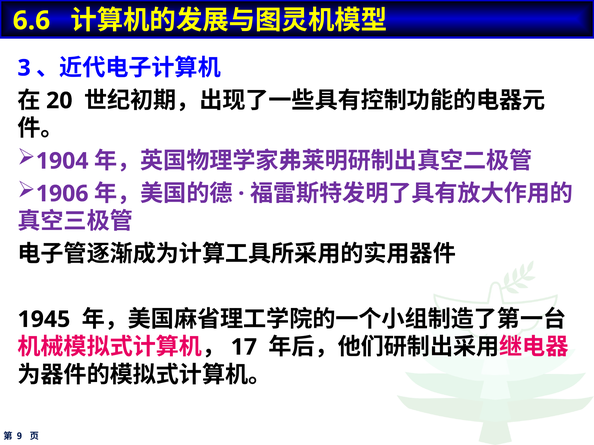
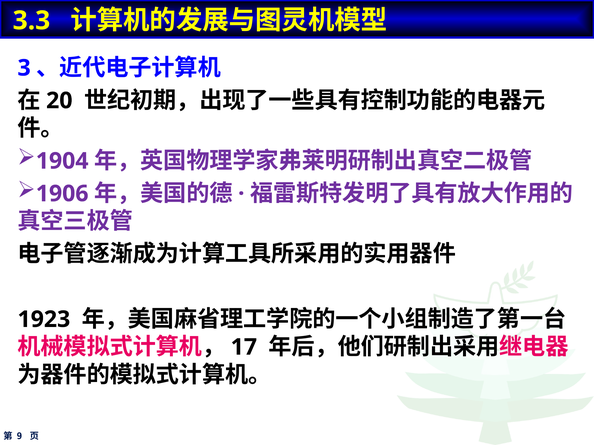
6.6: 6.6 -> 3.3
1945: 1945 -> 1923
